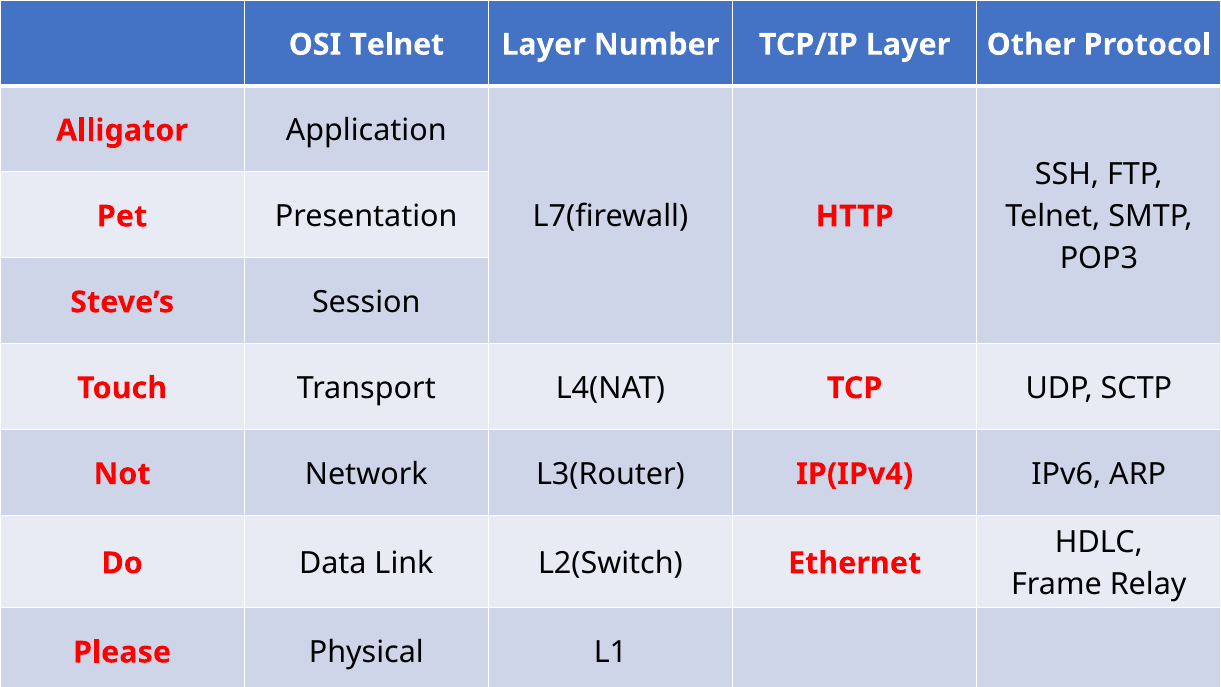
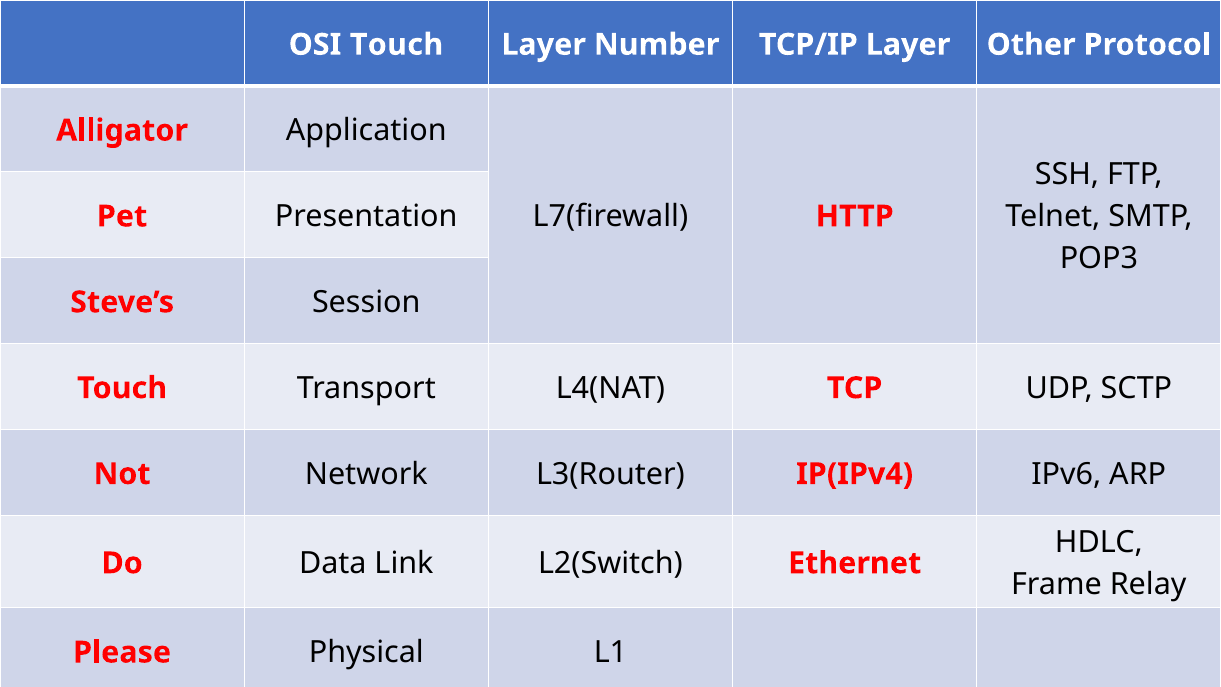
OSI Telnet: Telnet -> Touch
